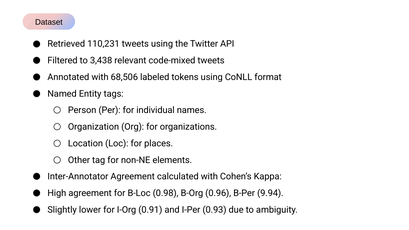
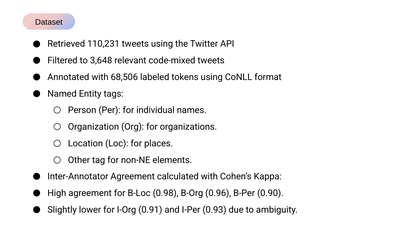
3,438: 3,438 -> 3,648
9.94: 9.94 -> 0.90
